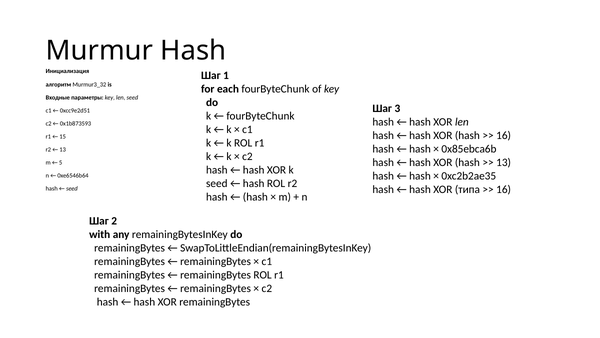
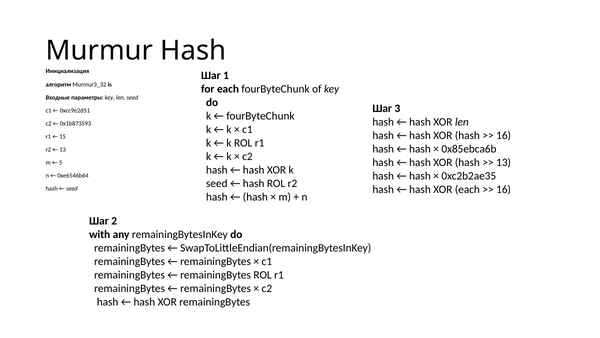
XOR типа: типа -> each
